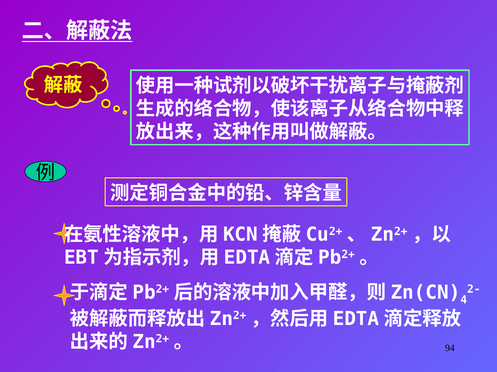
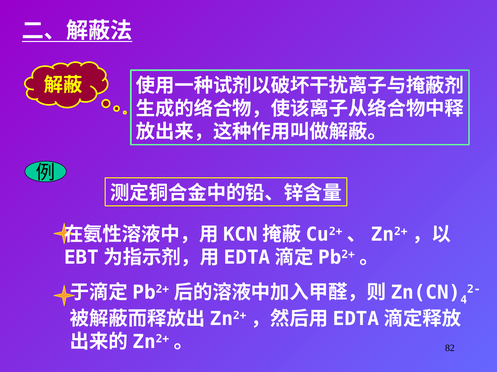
94: 94 -> 82
